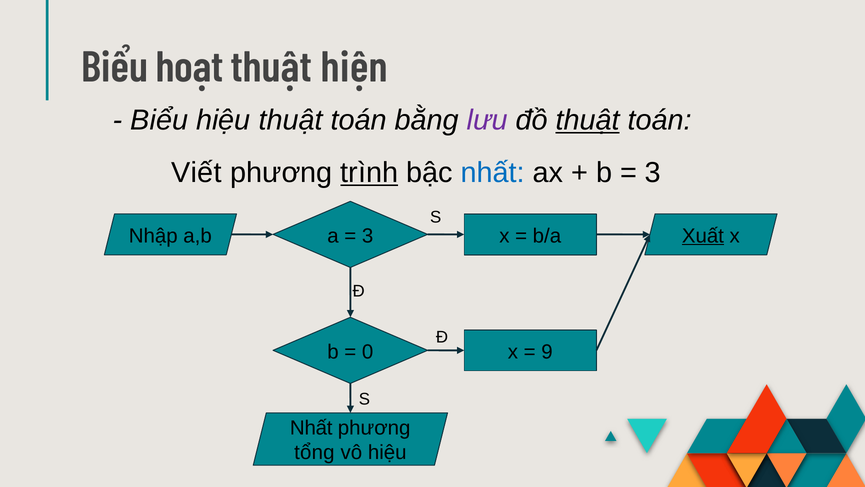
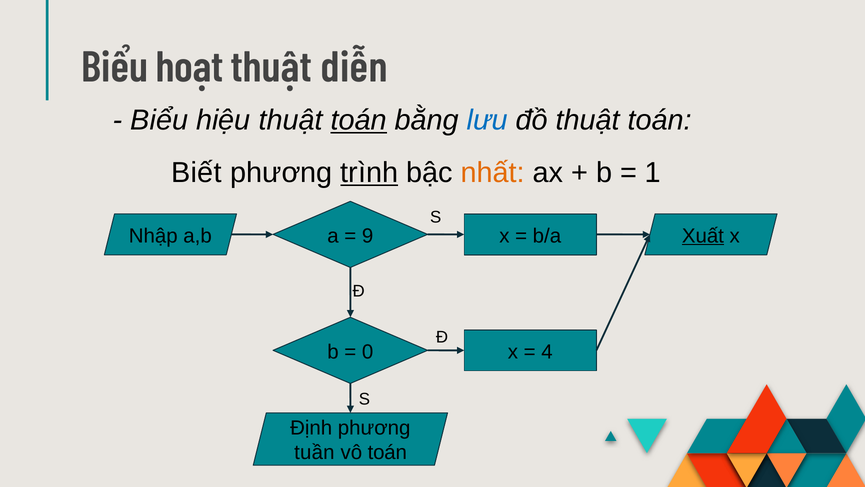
hiện: hiện -> diễn
toán at (359, 120) underline: none -> present
lưu colour: purple -> blue
thuật at (588, 120) underline: present -> none
Viết: Viết -> Biết
nhất at (493, 173) colour: blue -> orange
3 at (653, 173): 3 -> 1
3 at (368, 236): 3 -> 9
9: 9 -> 4
Nhất at (311, 428): Nhất -> Định
tổng: tổng -> tuần
vô hiệu: hiệu -> toán
